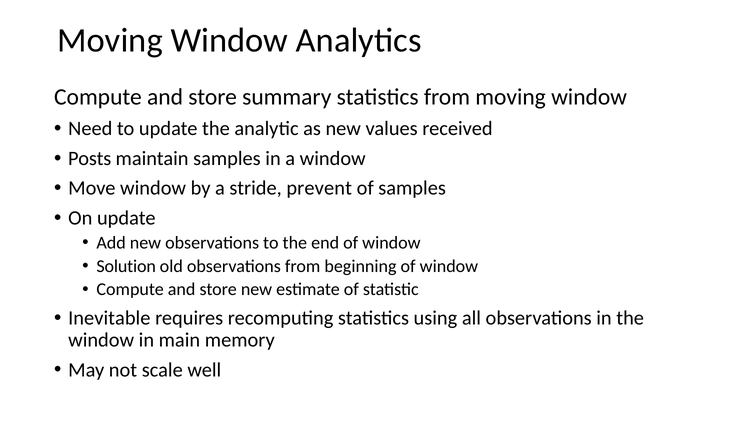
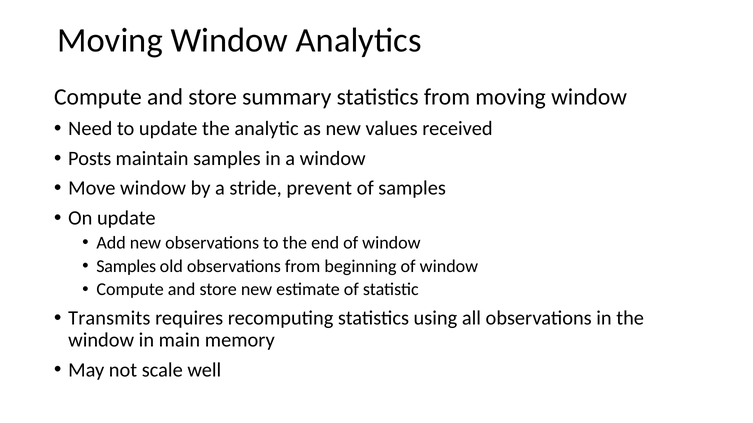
Solution at (126, 266): Solution -> Samples
Inevitable: Inevitable -> Transmits
